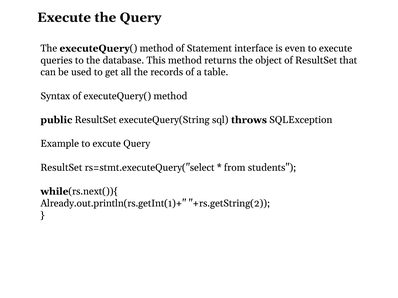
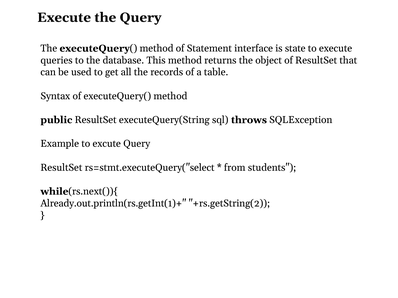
even: even -> state
